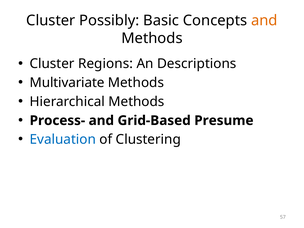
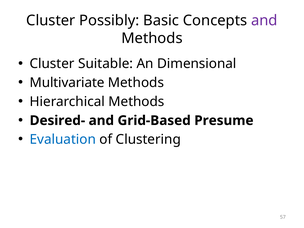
and at (264, 21) colour: orange -> purple
Regions: Regions -> Suitable
Descriptions: Descriptions -> Dimensional
Process-: Process- -> Desired-
